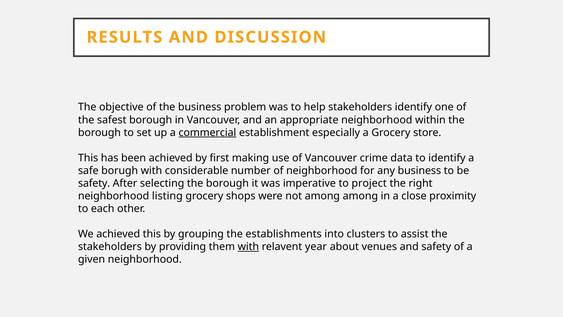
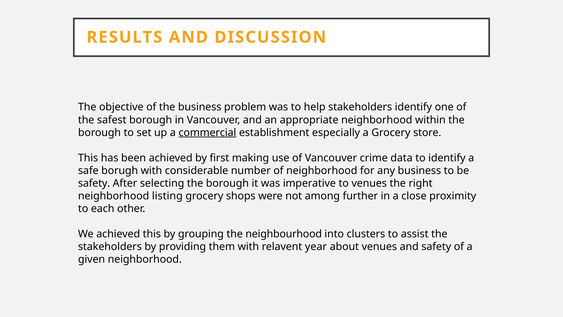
to project: project -> venues
among among: among -> further
establishments: establishments -> neighbourhood
with at (248, 246) underline: present -> none
